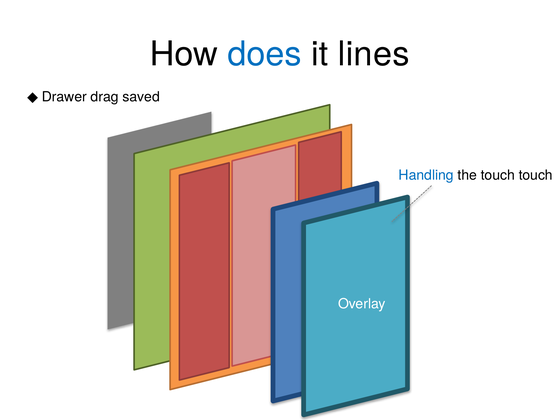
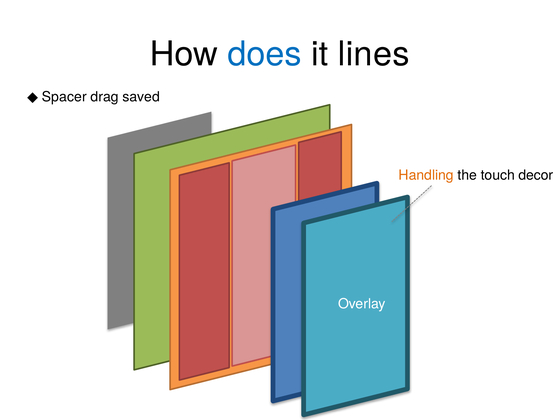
Drawer: Drawer -> Spacer
Handling colour: blue -> orange
touch touch: touch -> decor
